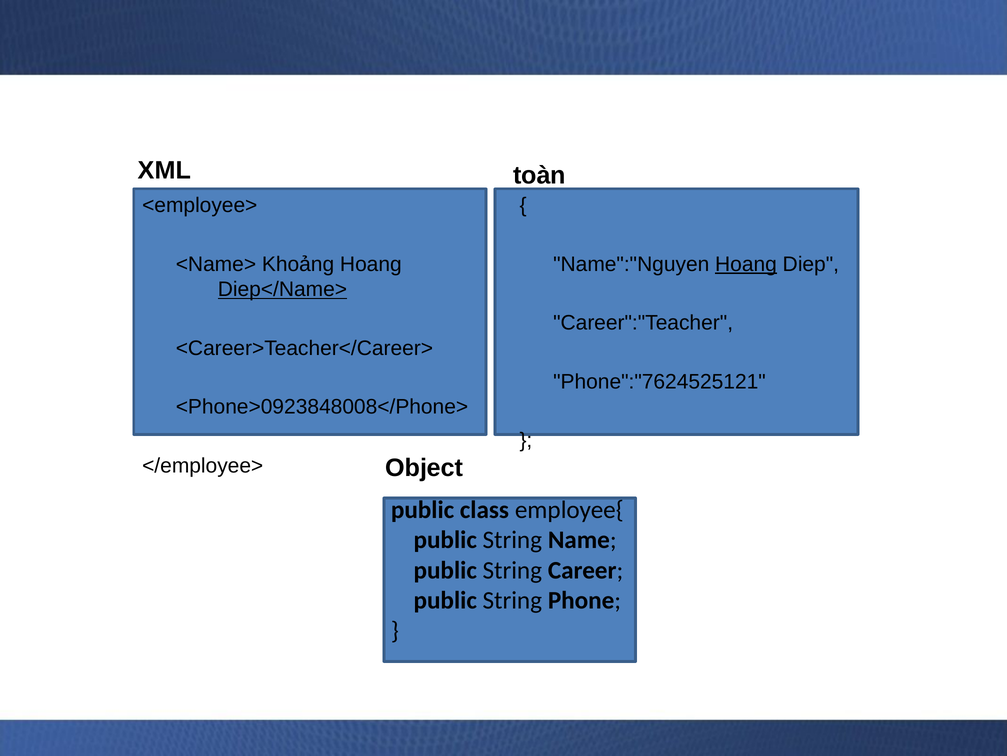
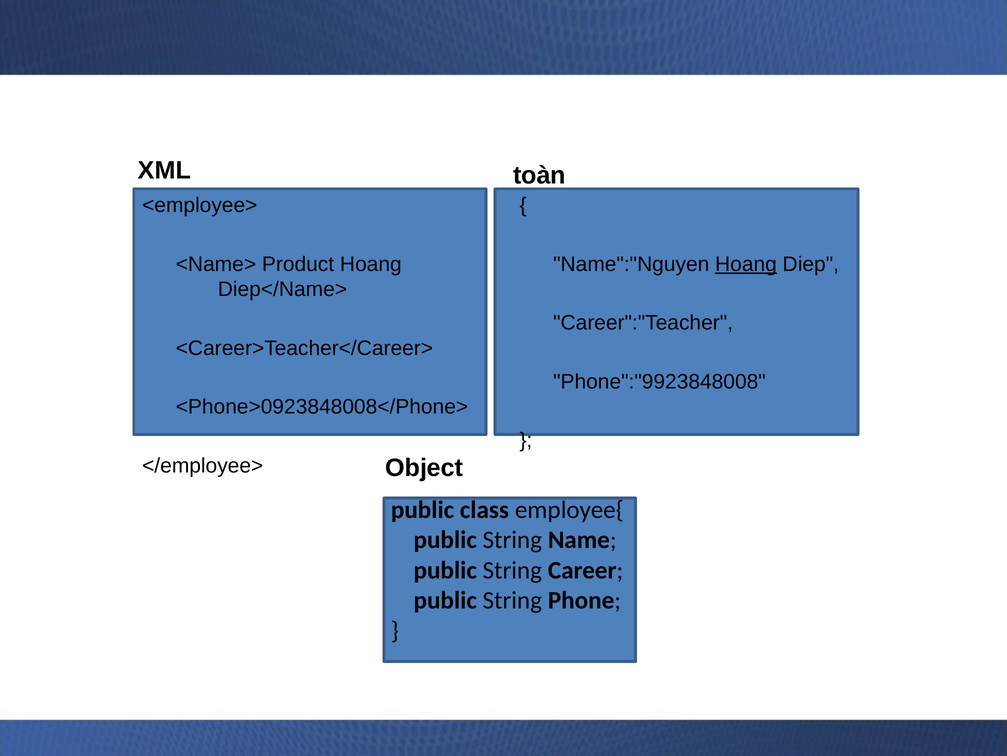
Khoảng: Khoảng -> Product
Diep</Name> underline: present -> none
Phone":"7624525121: Phone":"7624525121 -> Phone":"9923848008
